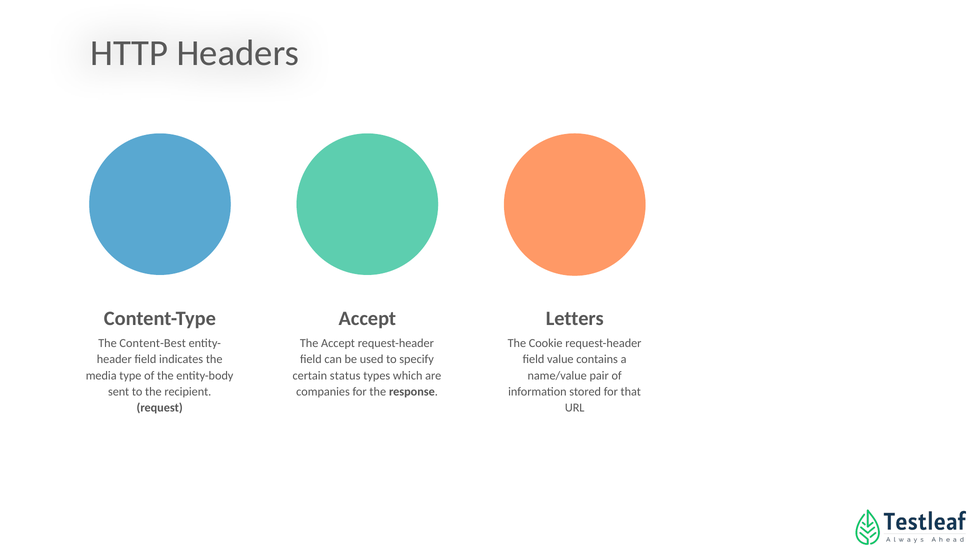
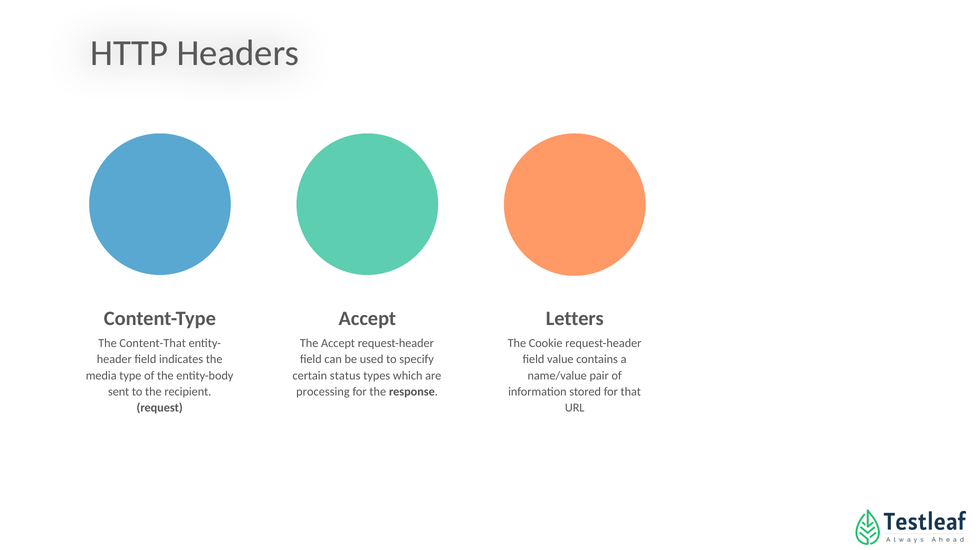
Content-Best: Content-Best -> Content-That
companies: companies -> processing
